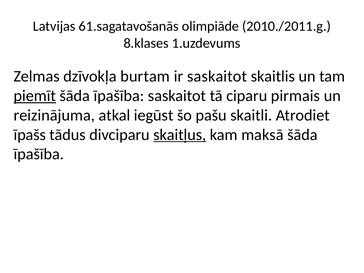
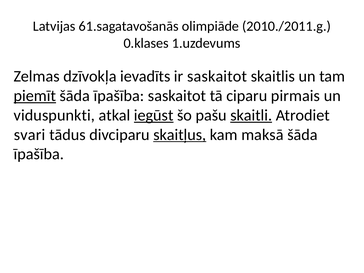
8.klases: 8.klases -> 0.klases
burtam: burtam -> ievadīts
reizinājuma: reizinājuma -> viduspunkti
iegūst underline: none -> present
skaitli underline: none -> present
īpašs: īpašs -> svari
